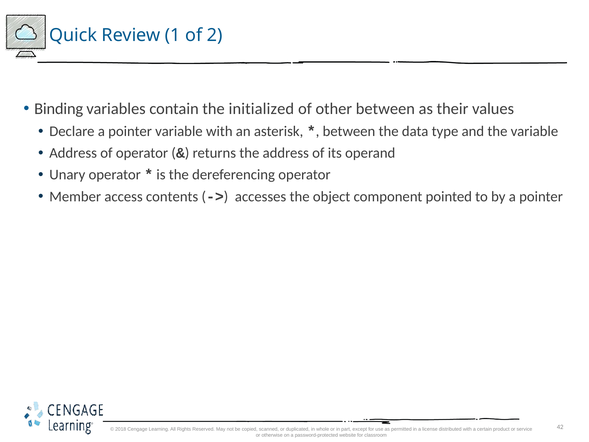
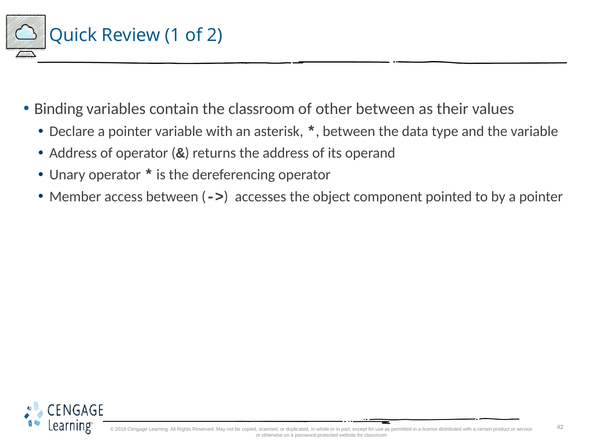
the initialized: initialized -> classroom
access contents: contents -> between
